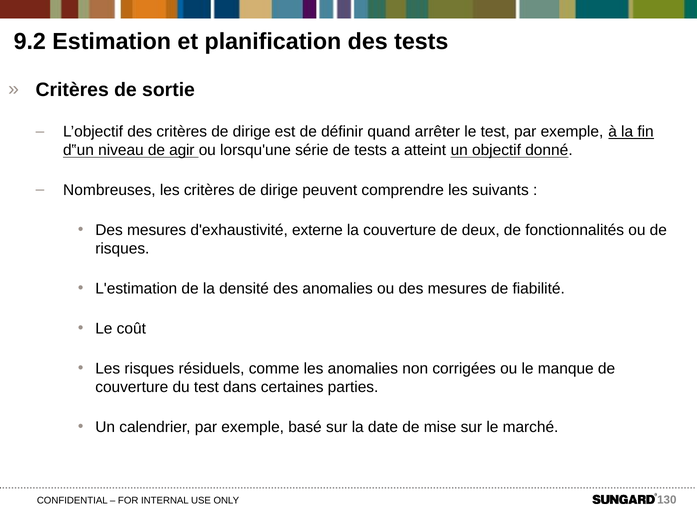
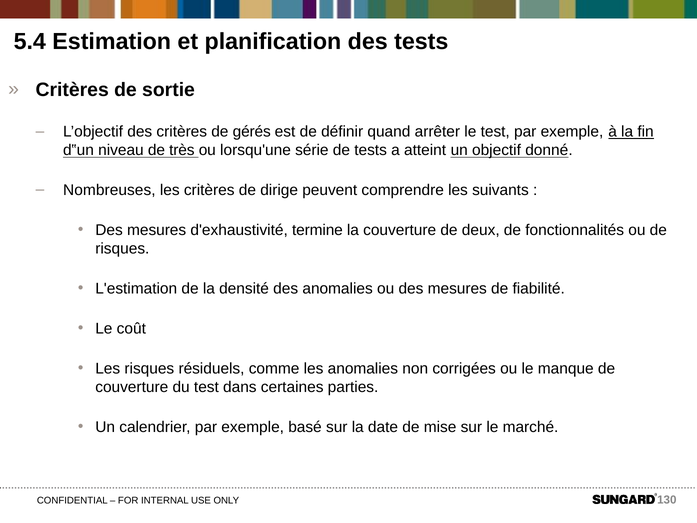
9.2: 9.2 -> 5.4
des critères de dirige: dirige -> gérés
agir: agir -> très
externe: externe -> termine
